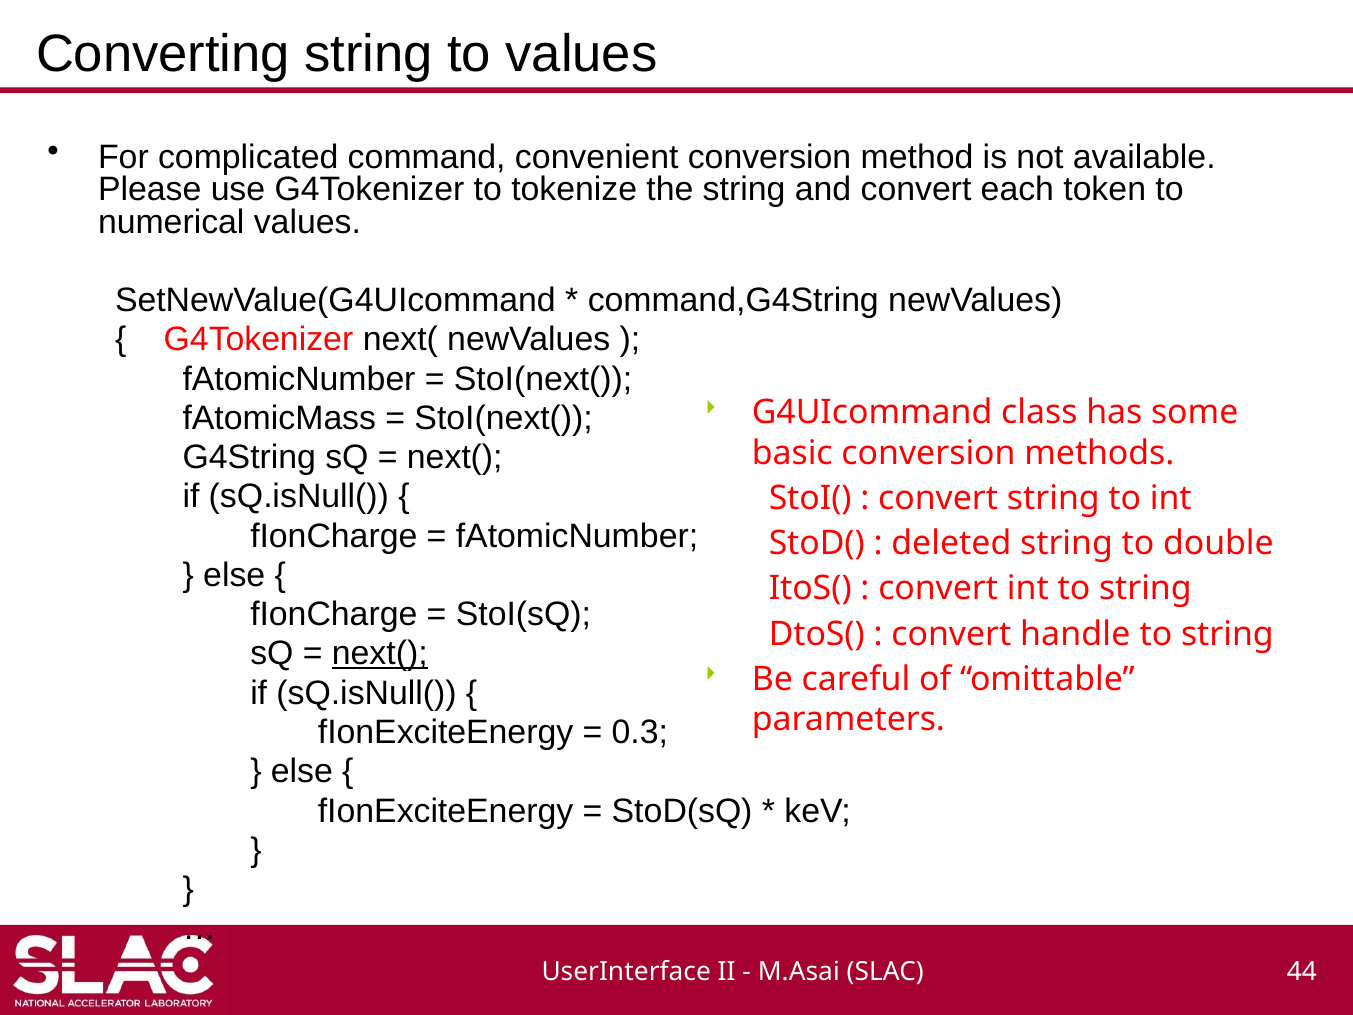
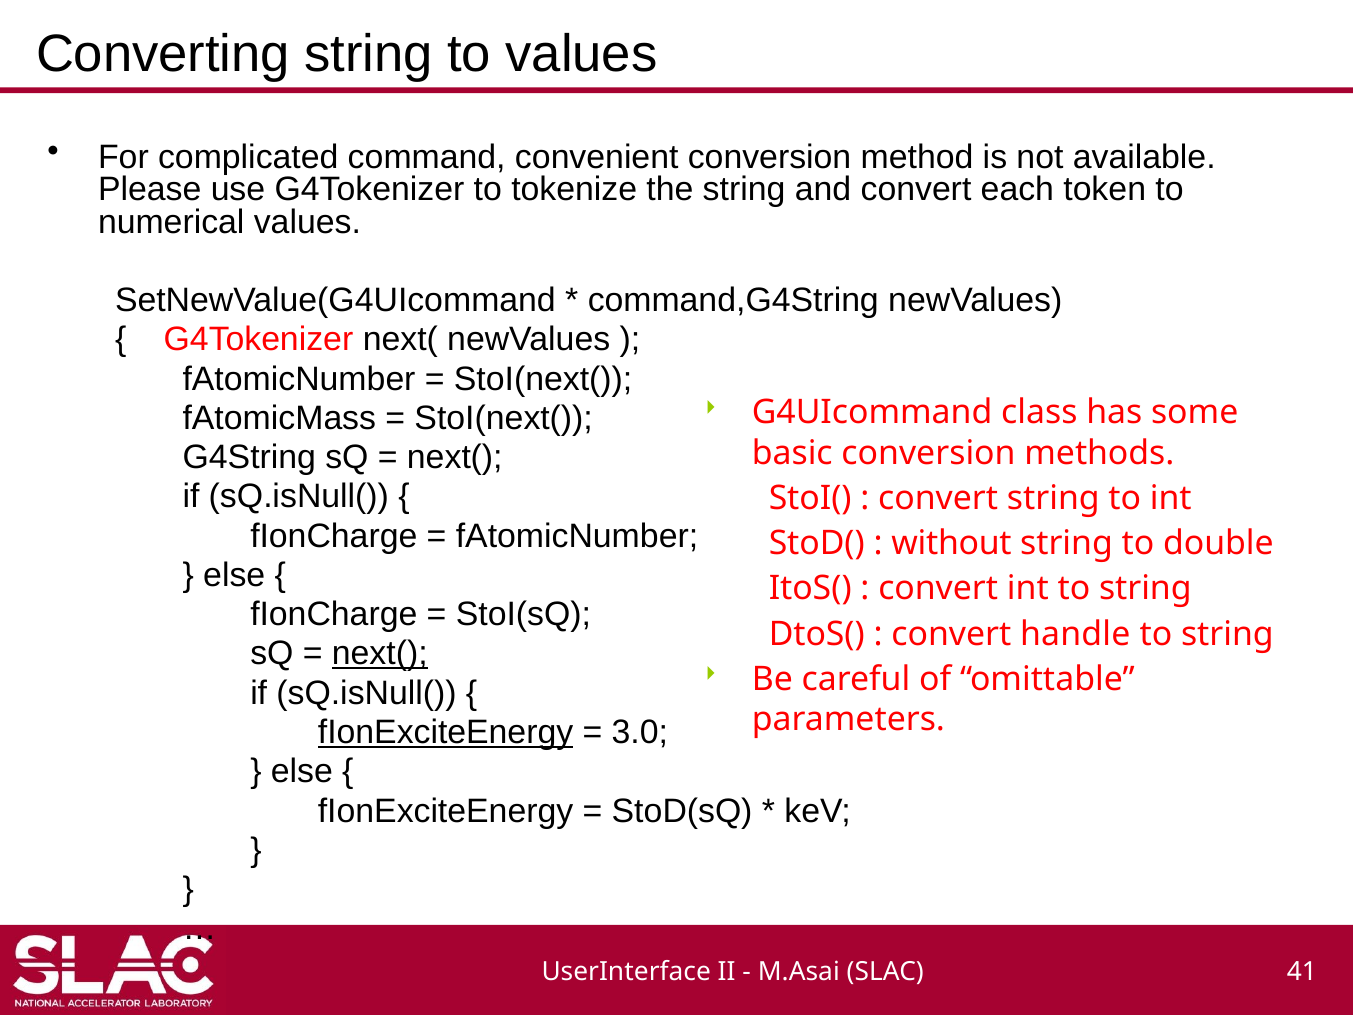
deleted: deleted -> without
fIonExciteEnergy at (446, 732) underline: none -> present
0.3: 0.3 -> 3.0
44: 44 -> 41
